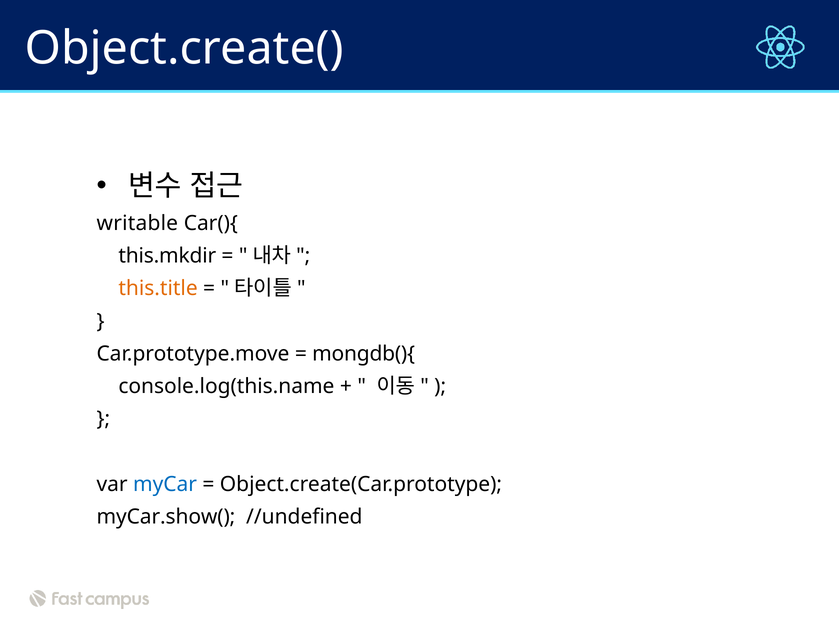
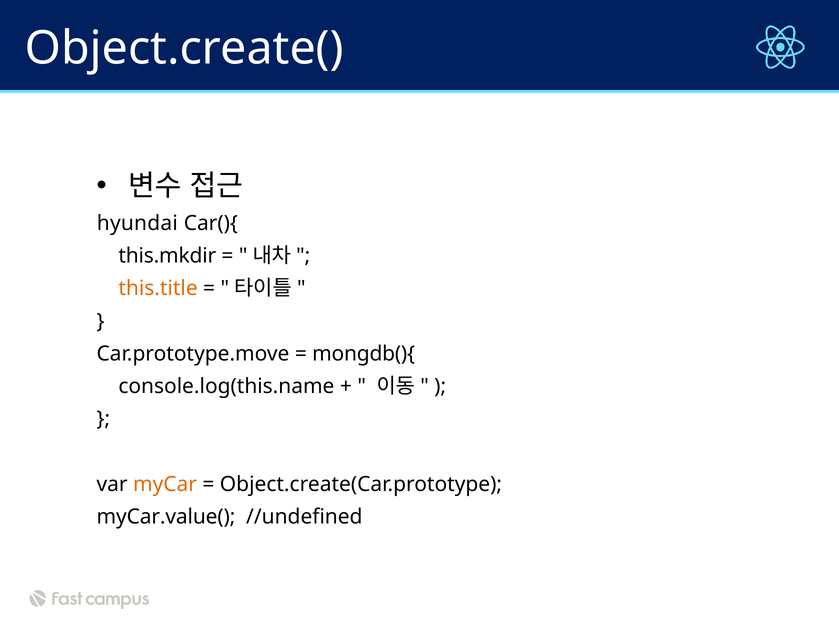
writable: writable -> hyundai
myCar colour: blue -> orange
myCar.show(: myCar.show( -> myCar.value(
